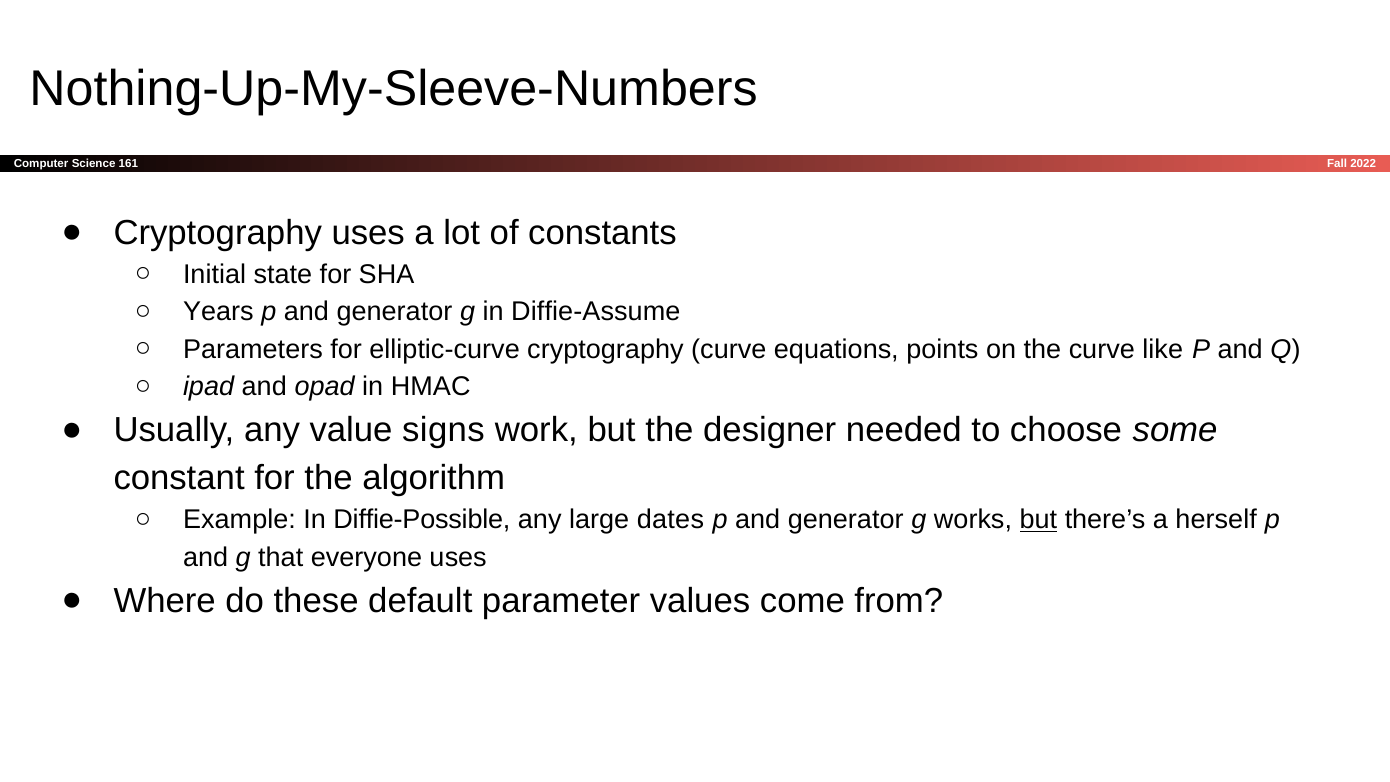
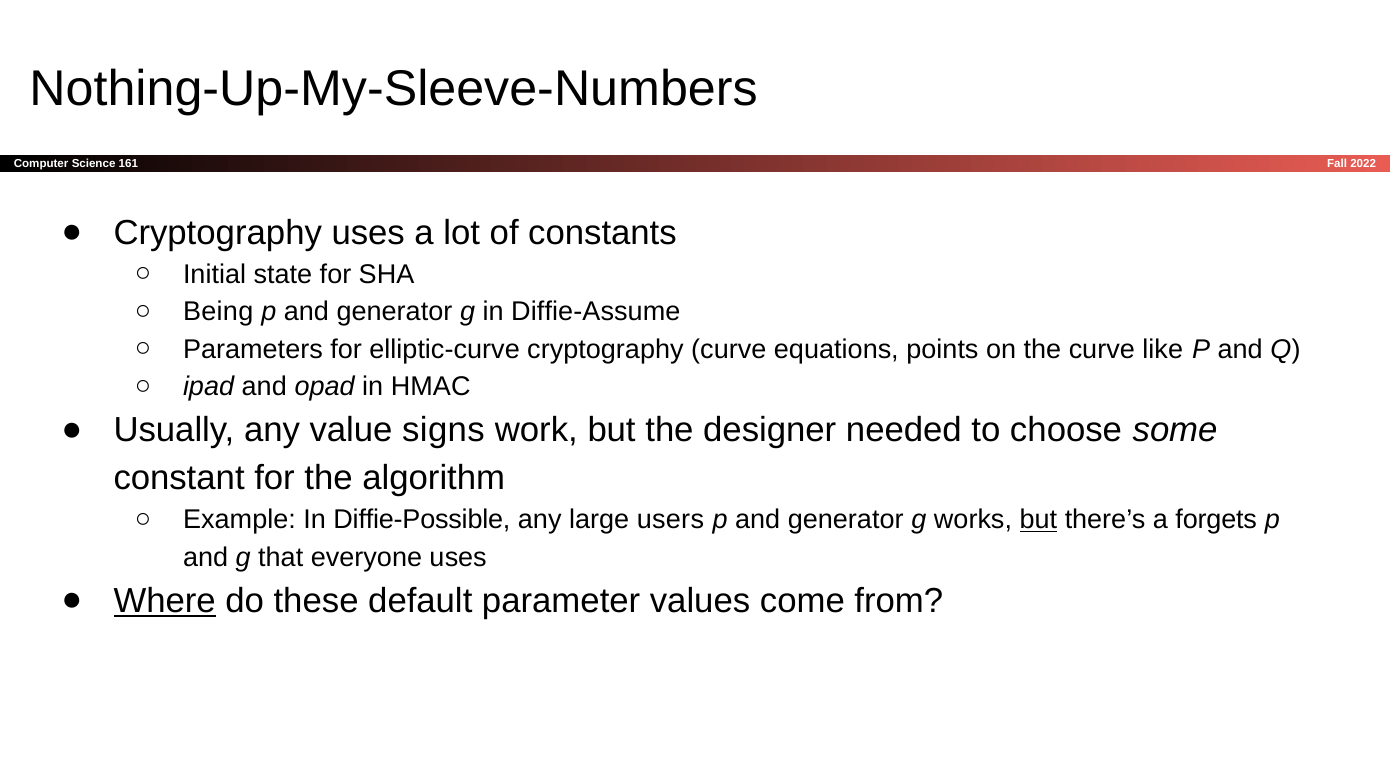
Years: Years -> Being
dates: dates -> users
herself: herself -> forgets
Where underline: none -> present
